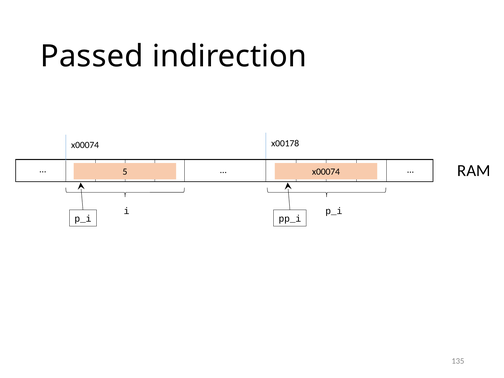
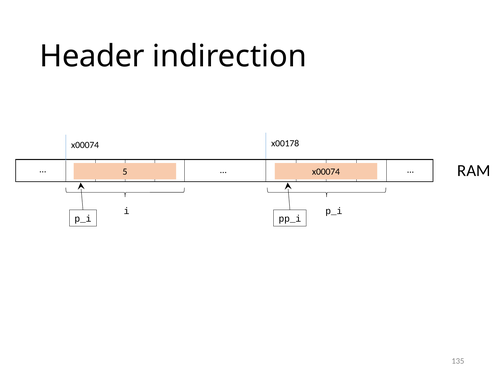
Passed: Passed -> Header
